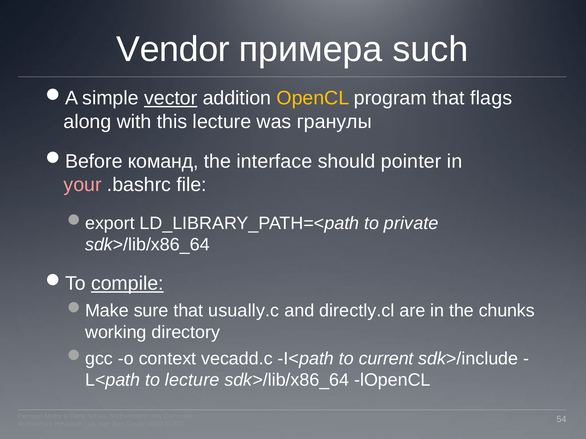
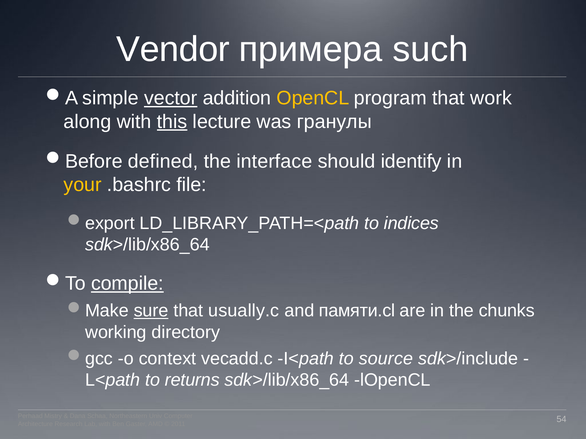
flags: flags -> work
this underline: none -> present
команд: команд -> defined
pointer: pointer -> identify
your colour: pink -> yellow
private: private -> indices
sure underline: none -> present
directly.cl: directly.cl -> памяти.cl
current: current -> source
to lecture: lecture -> returns
